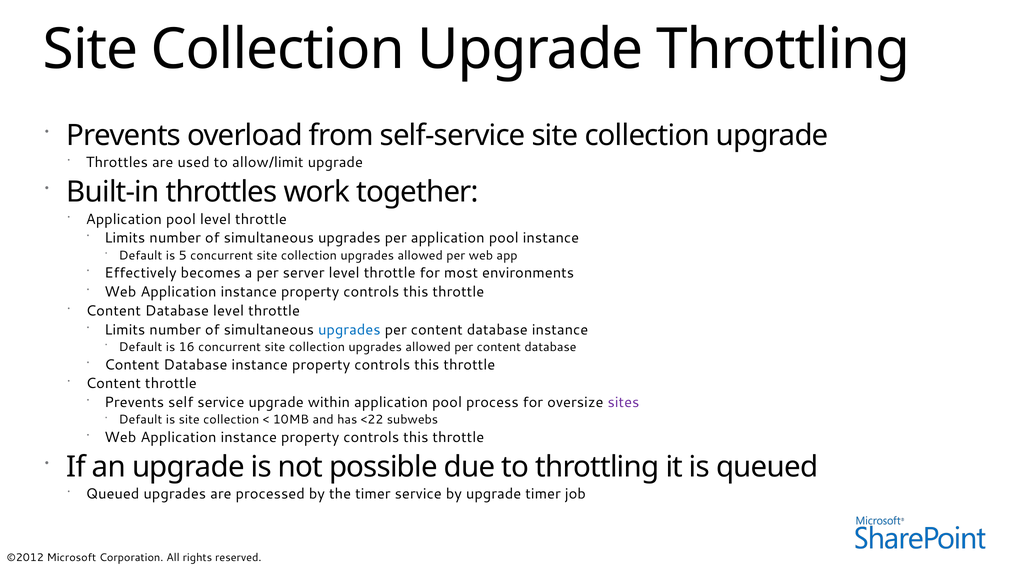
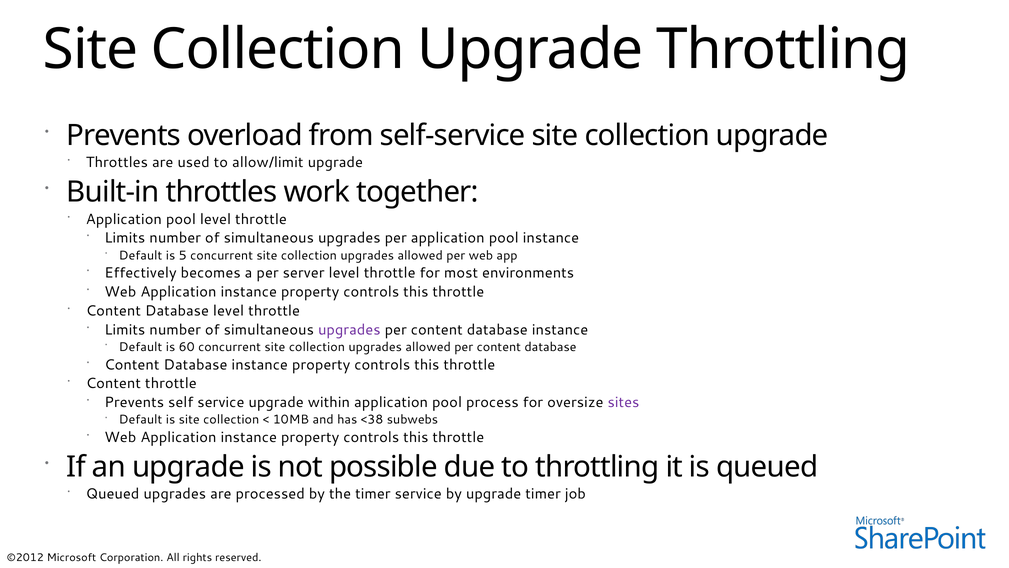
upgrades at (349, 330) colour: blue -> purple
16: 16 -> 60
<22: <22 -> <38
